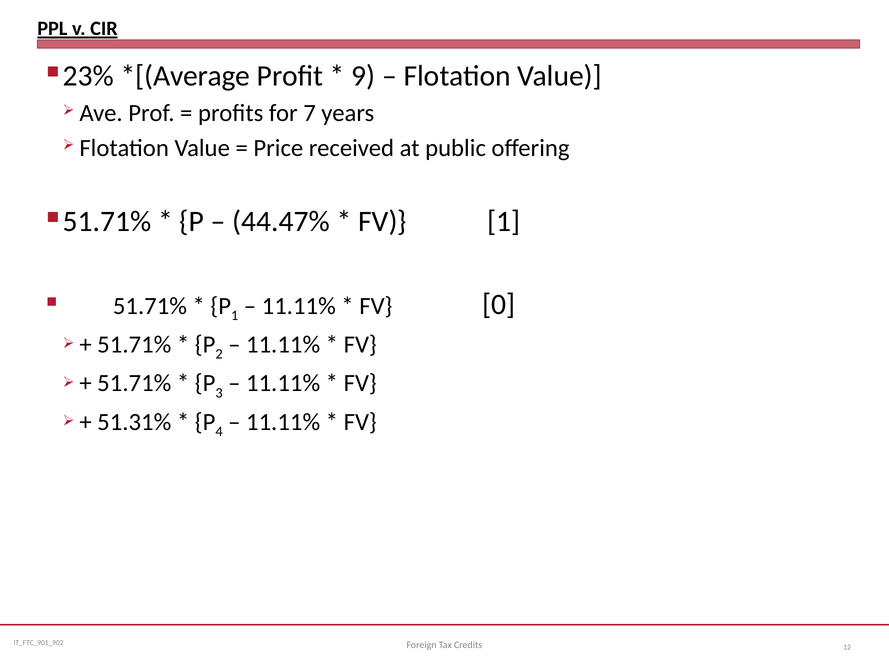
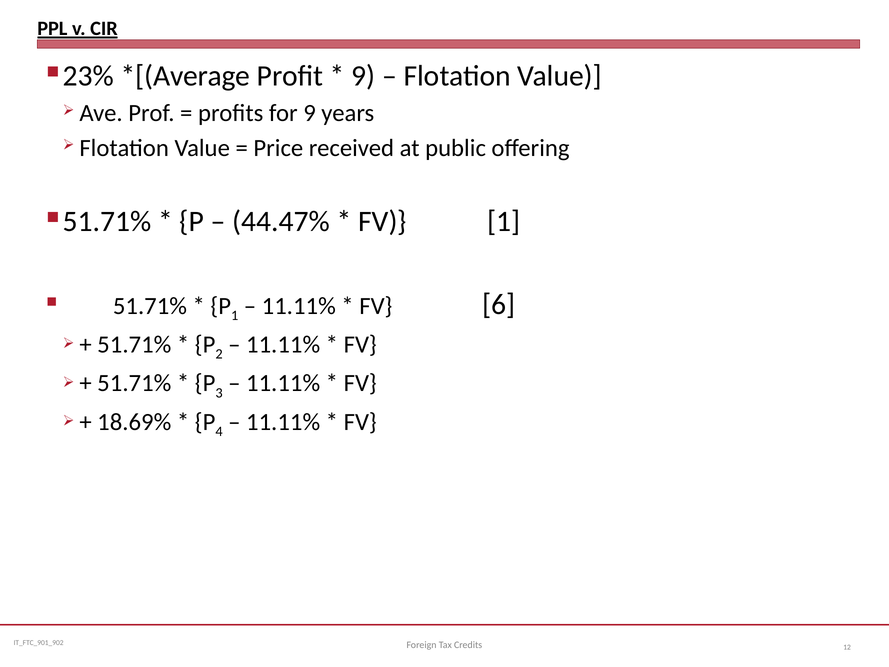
for 7: 7 -> 9
0: 0 -> 6
51.31%: 51.31% -> 18.69%
